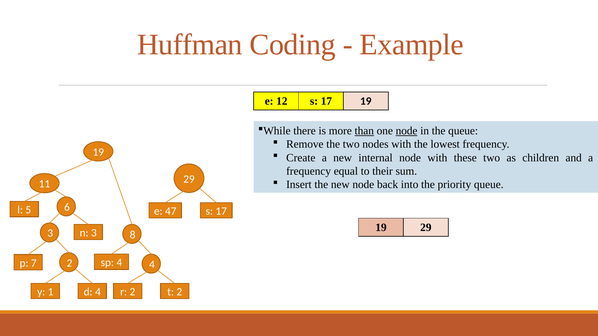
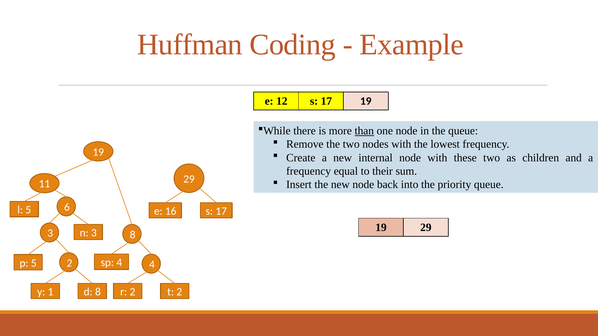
node at (407, 131) underline: present -> none
47: 47 -> 16
p 7: 7 -> 5
d 4: 4 -> 8
